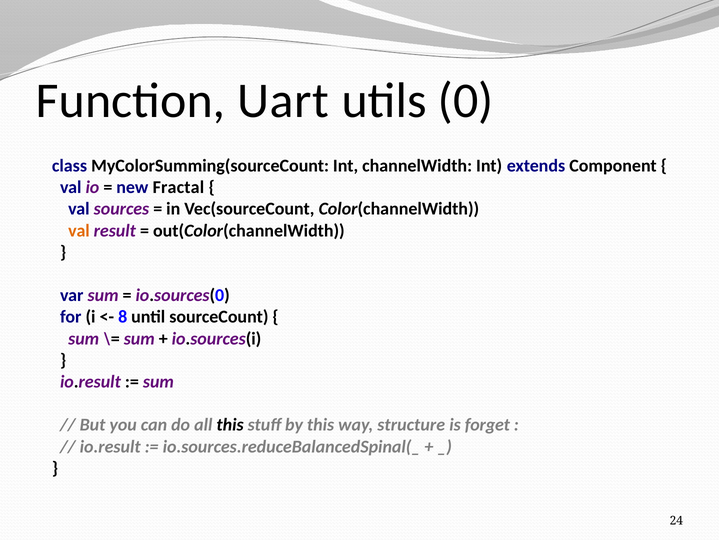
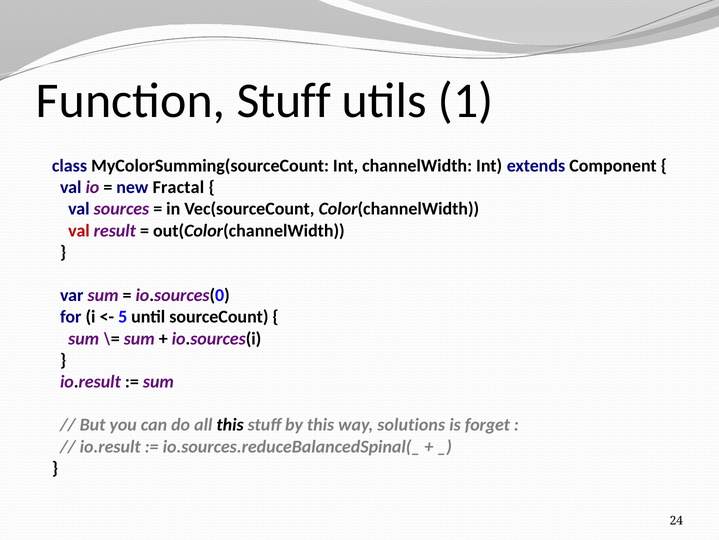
Function Uart: Uart -> Stuff
0: 0 -> 1
val at (79, 230) colour: orange -> red
8: 8 -> 5
structure: structure -> solutions
